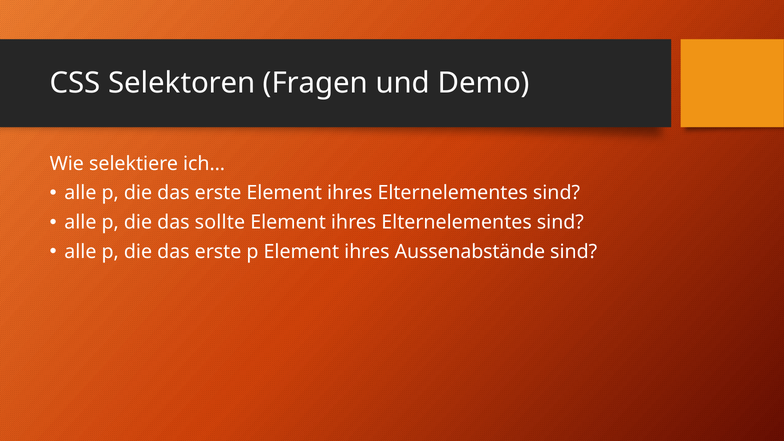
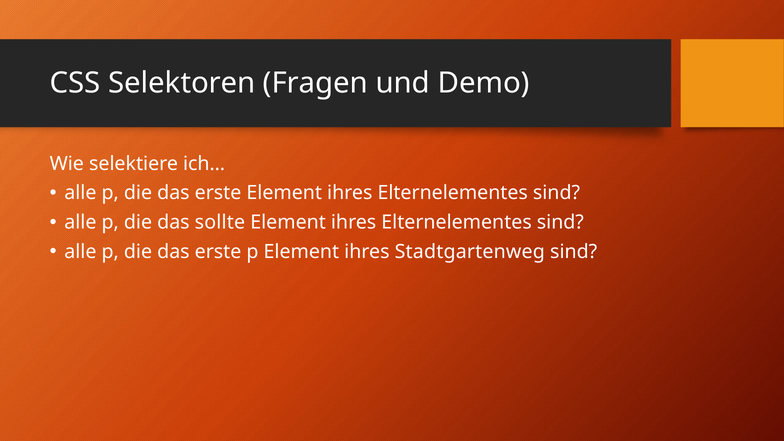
Aussenabstände: Aussenabstände -> Stadtgartenweg
